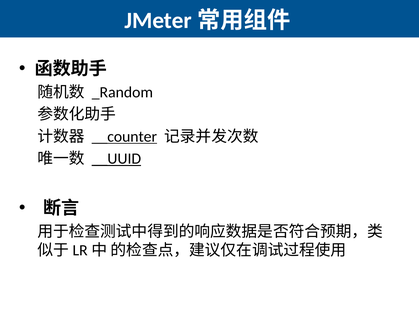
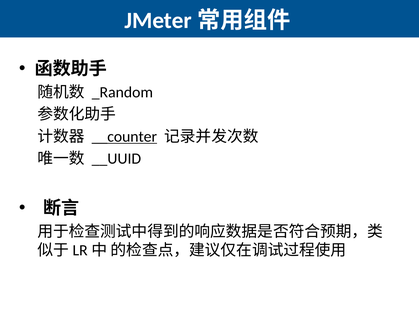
__UUID underline: present -> none
